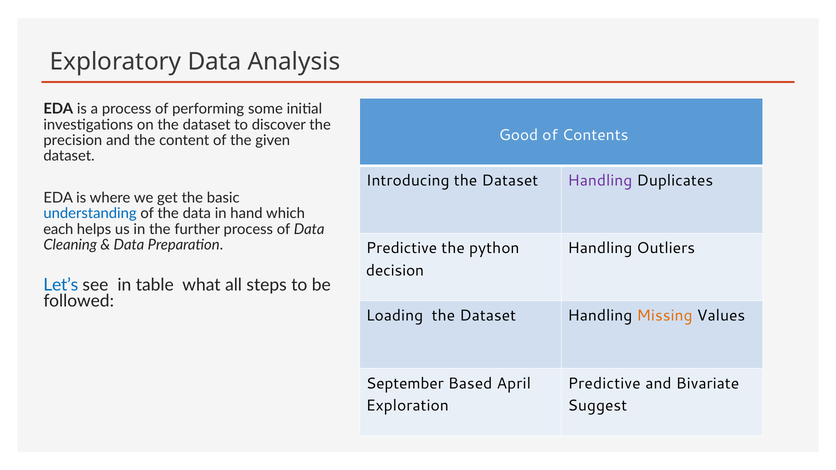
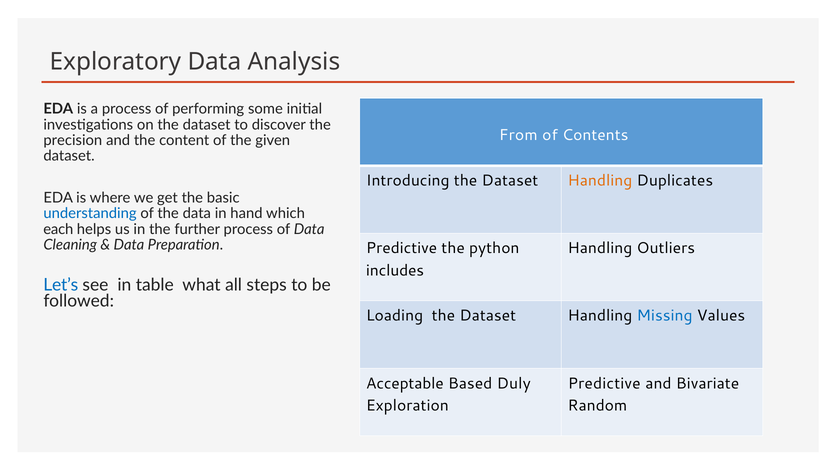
Good: Good -> From
Handling at (600, 181) colour: purple -> orange
decision: decision -> includes
Missing colour: orange -> blue
September: September -> Acceptable
April: April -> Duly
Suggest: Suggest -> Random
